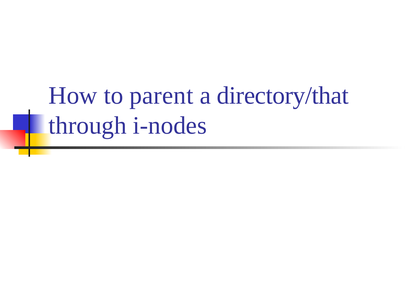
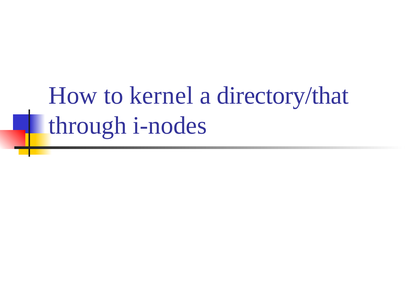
parent: parent -> kernel
